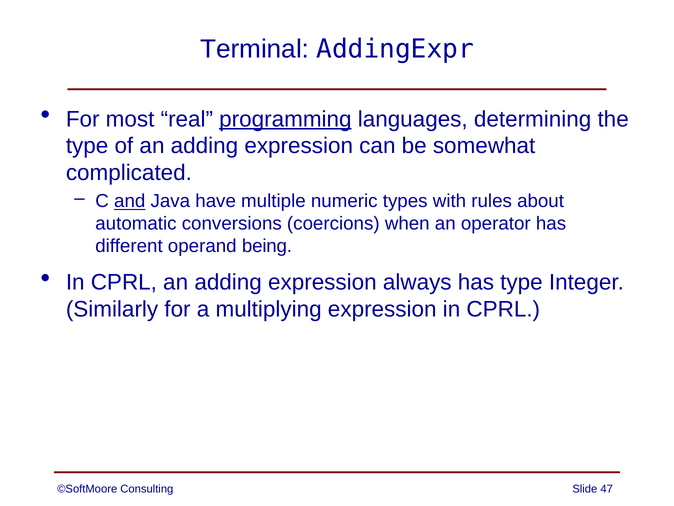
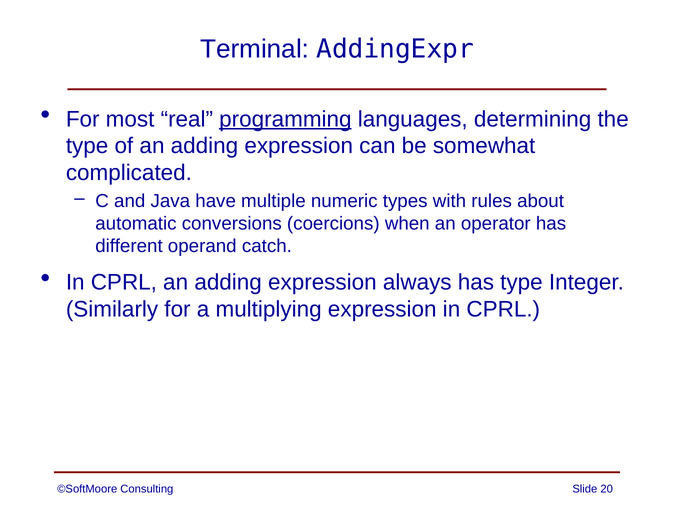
and underline: present -> none
being: being -> catch
47: 47 -> 20
